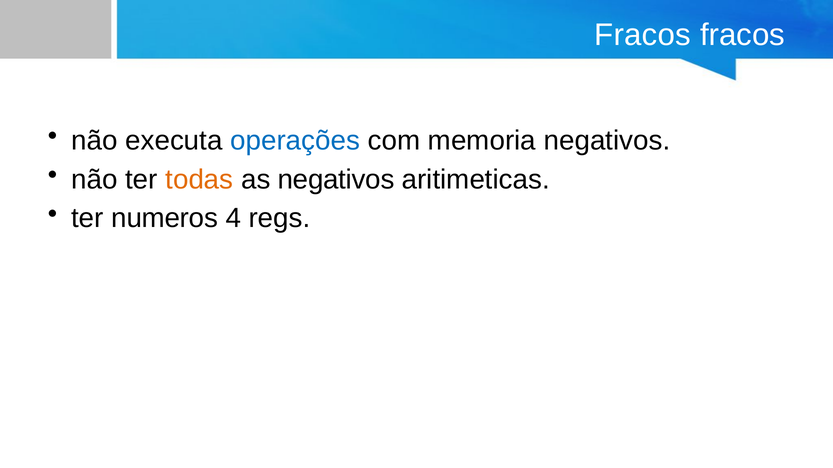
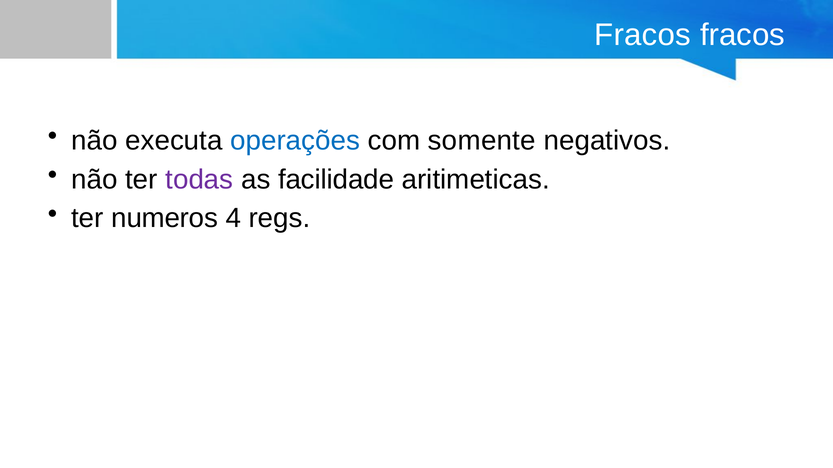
memoria: memoria -> somente
todas colour: orange -> purple
as negativos: negativos -> facilidade
